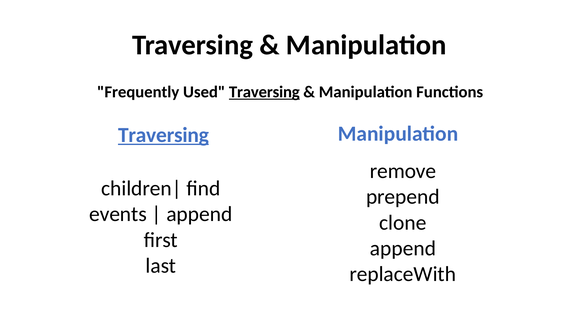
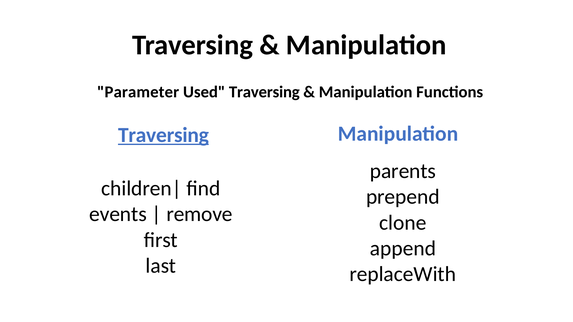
Frequently: Frequently -> Parameter
Traversing at (264, 92) underline: present -> none
remove: remove -> parents
append at (199, 214): append -> remove
